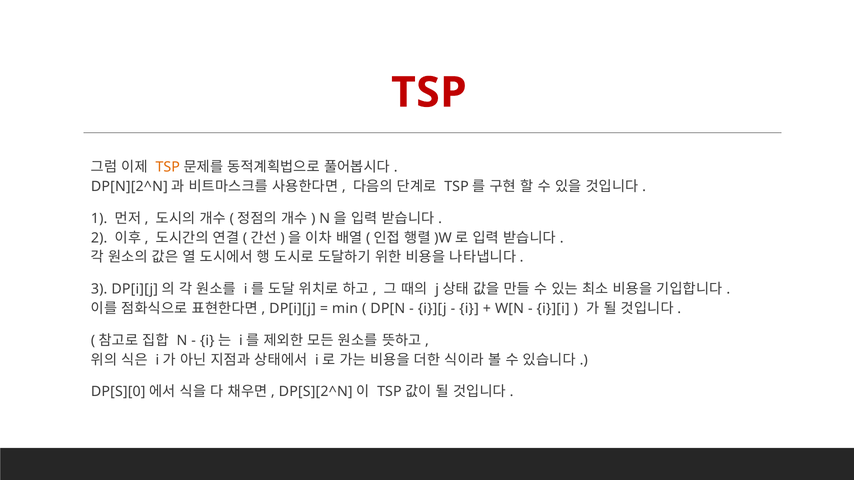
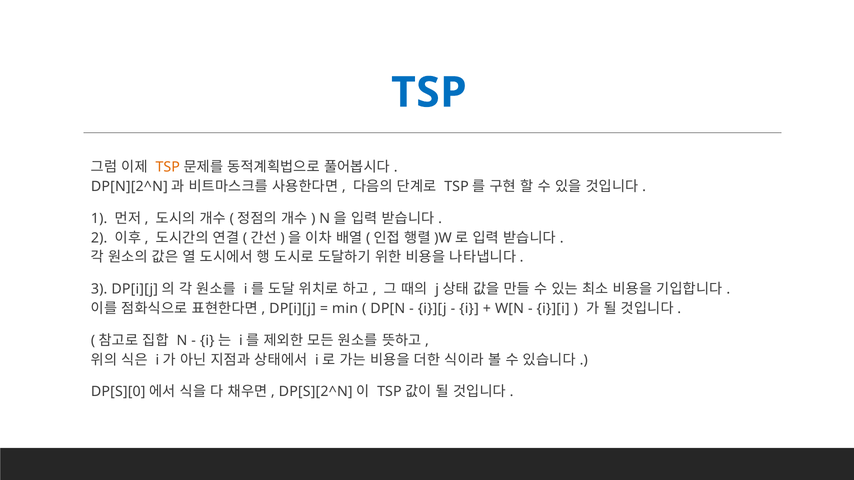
TSP at (429, 93) colour: red -> blue
